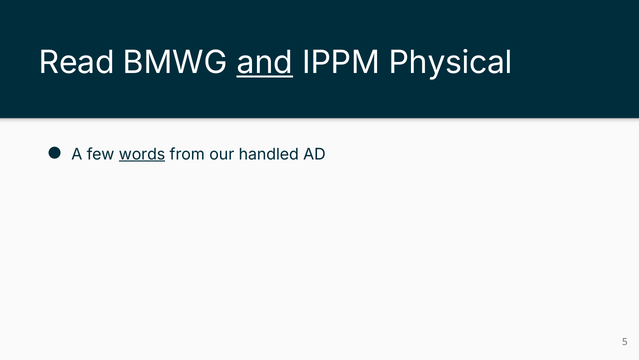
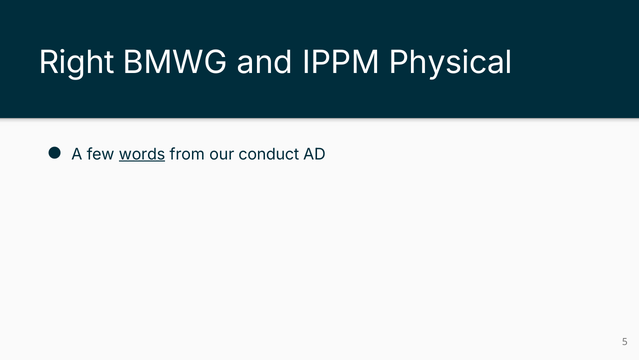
Read: Read -> Right
and underline: present -> none
handled: handled -> conduct
